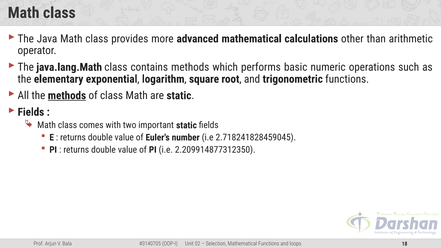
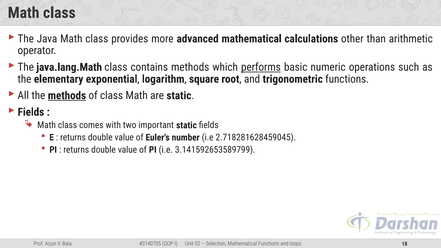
performs underline: none -> present
2.718241828459045: 2.718241828459045 -> 2.718281628459045
2.209914877312350: 2.209914877312350 -> 3.141592653589799
